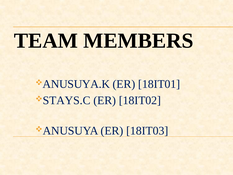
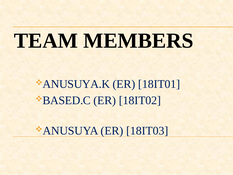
STAYS.C: STAYS.C -> BASED.C
